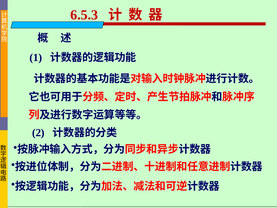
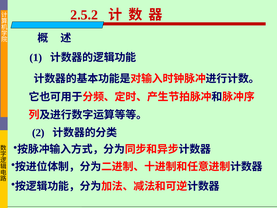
6.5.3: 6.5.3 -> 2.5.2
